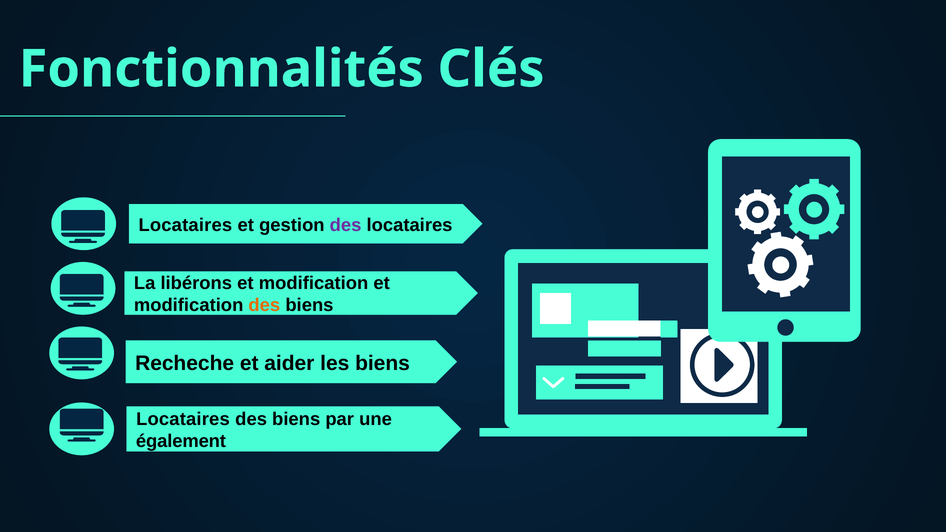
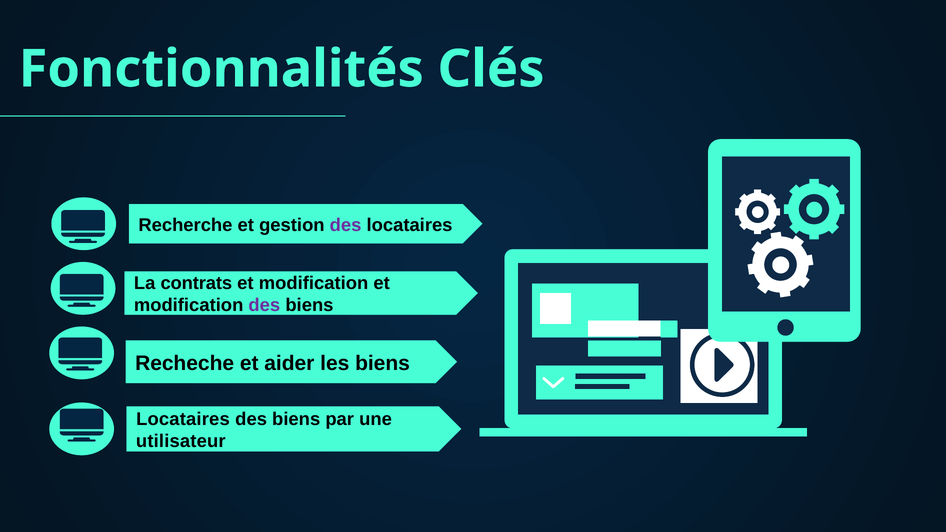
Locataires at (185, 225): Locataires -> Recherche
libérons: libérons -> contrats
des at (264, 305) colour: orange -> purple
également: également -> utilisateur
